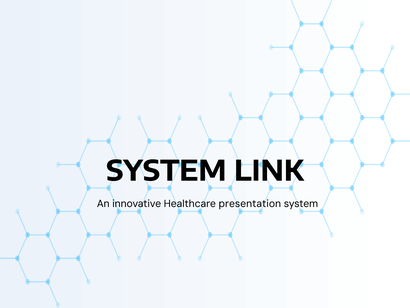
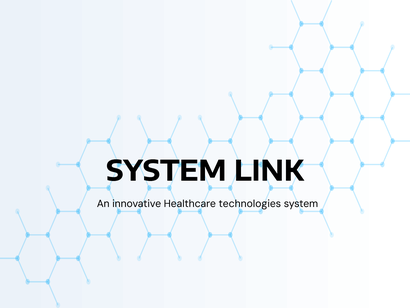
presentation: presentation -> technologies
